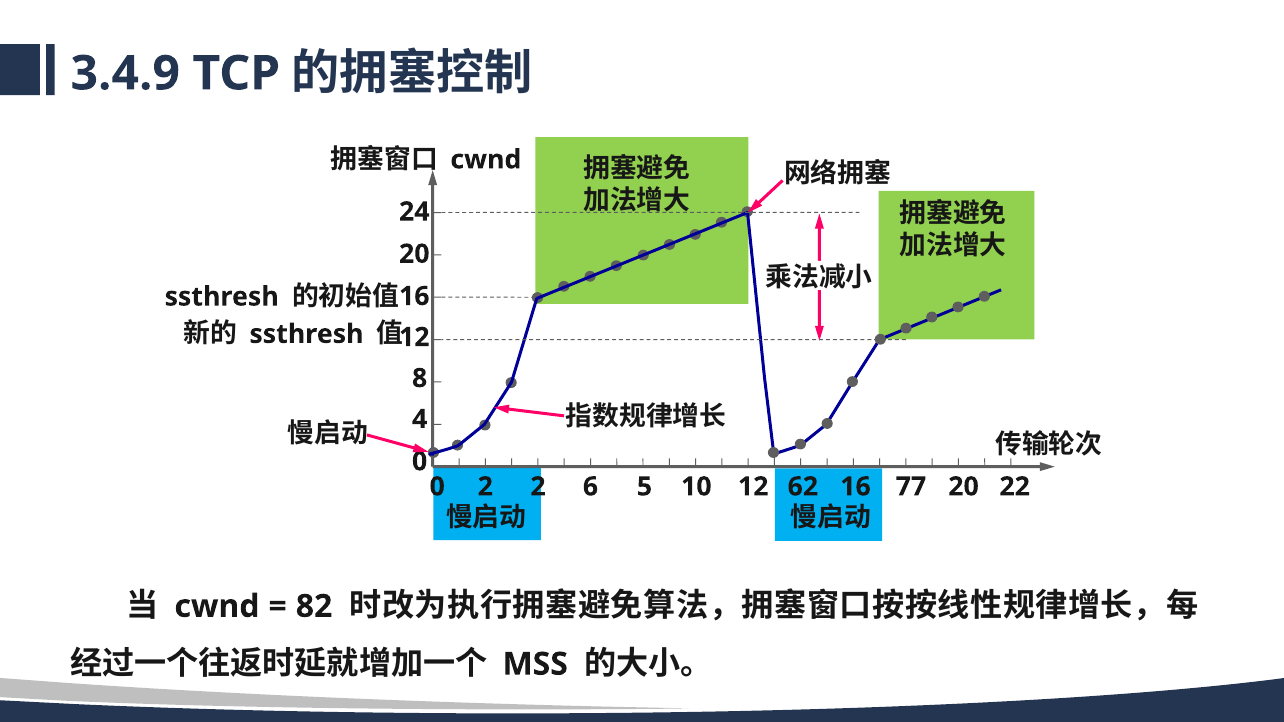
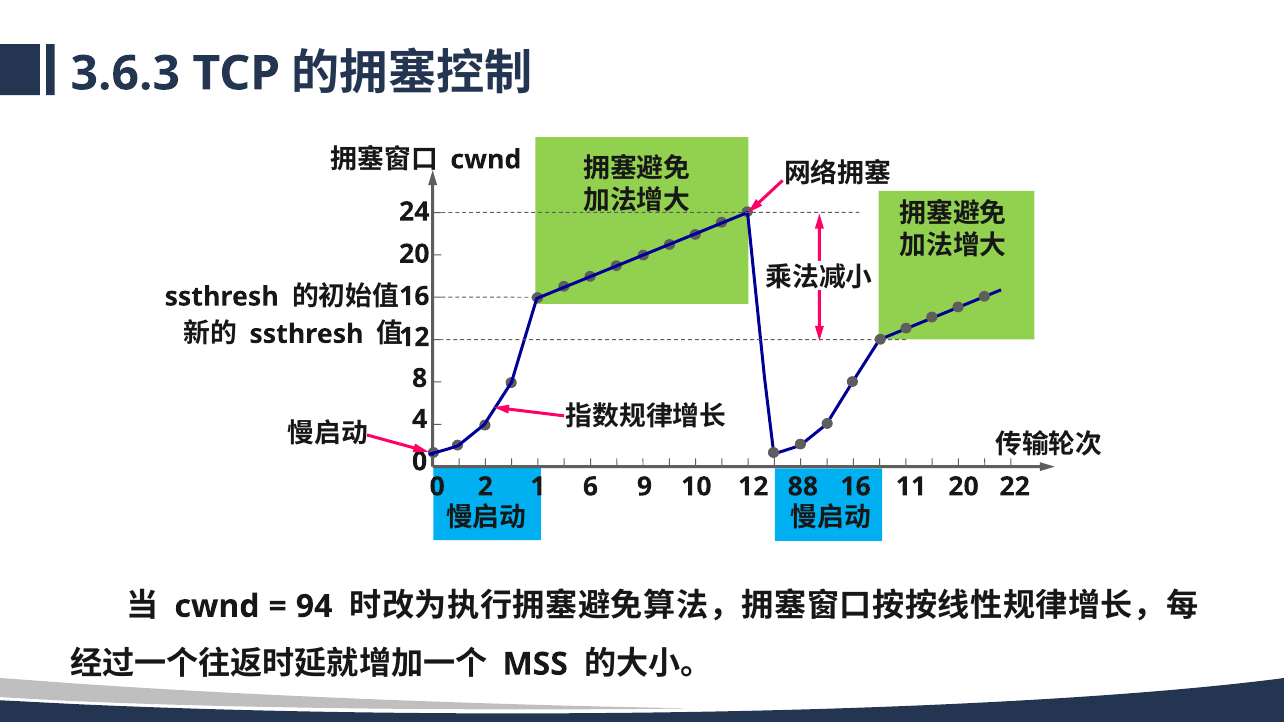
3.4.9: 3.4.9 -> 3.6.3
2 2: 2 -> 1
5: 5 -> 9
62: 62 -> 88
77: 77 -> 11
82: 82 -> 94
